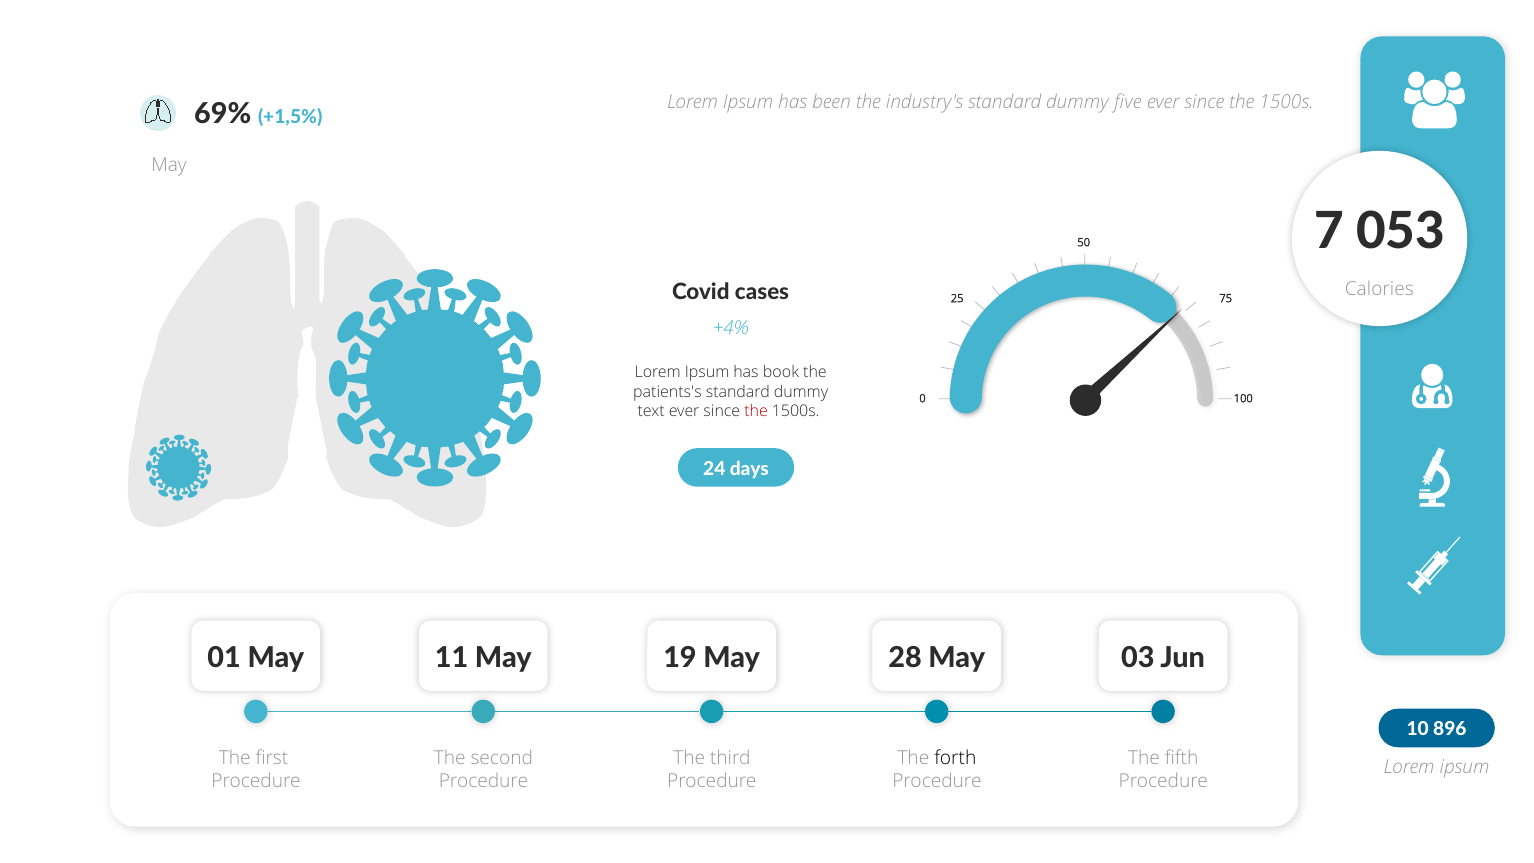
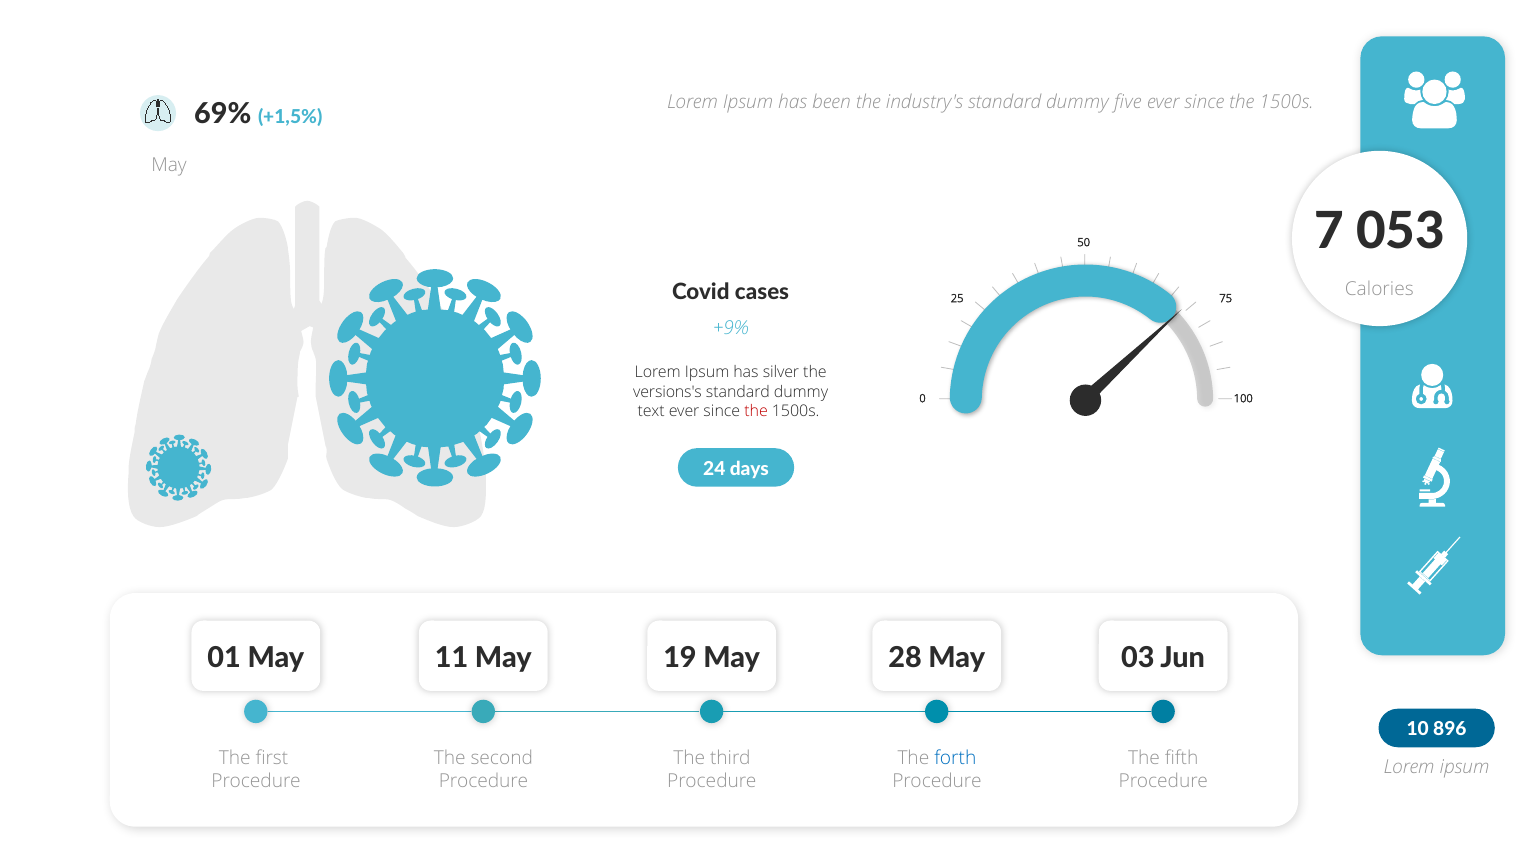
+4%: +4% -> +9%
book: book -> silver
patients's: patients's -> versions's
forth colour: black -> blue
